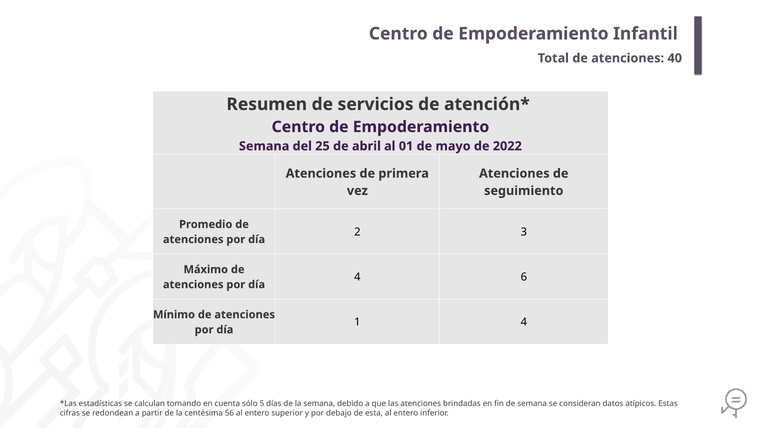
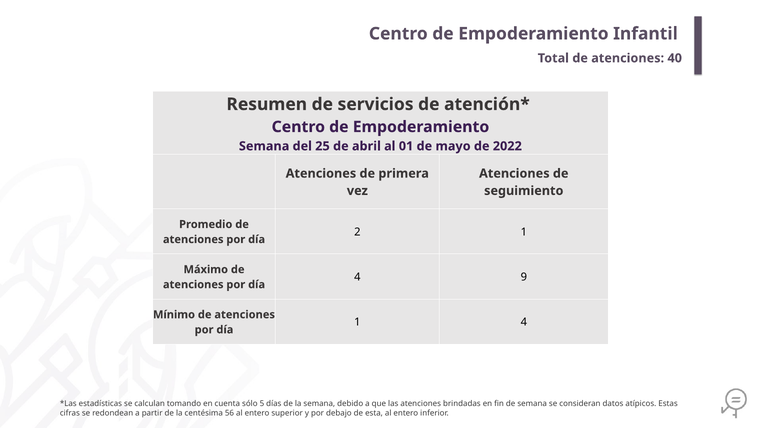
2 3: 3 -> 1
6: 6 -> 9
